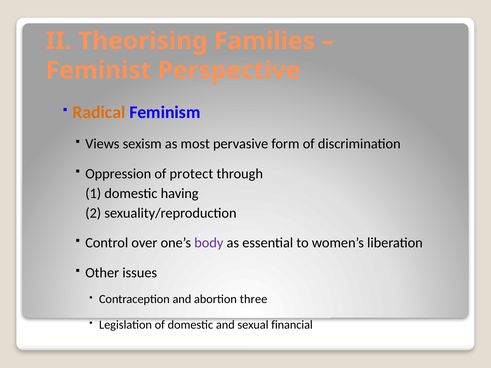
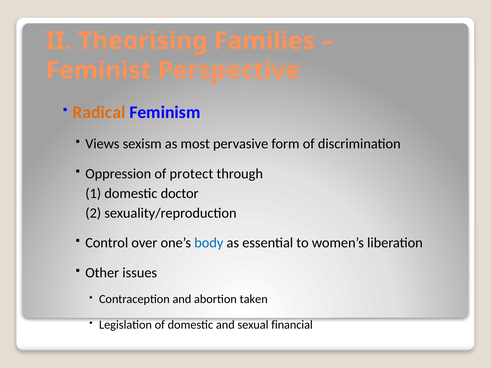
having: having -> doctor
body colour: purple -> blue
three: three -> taken
